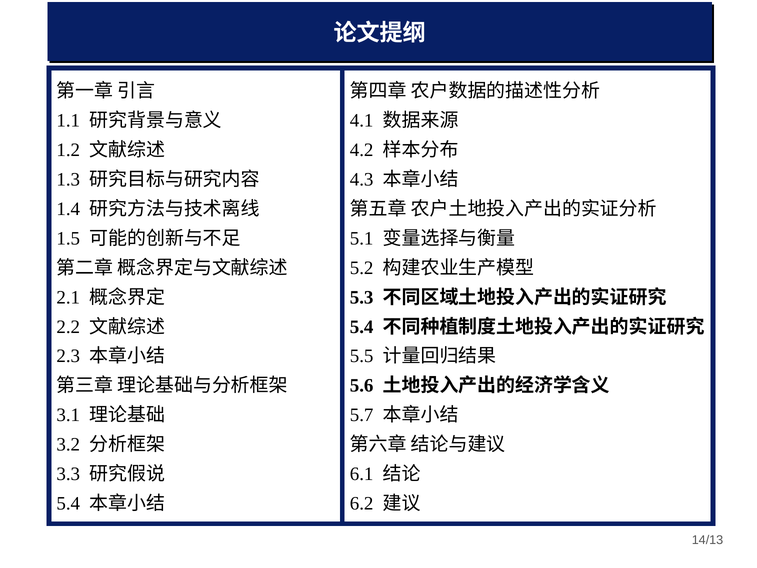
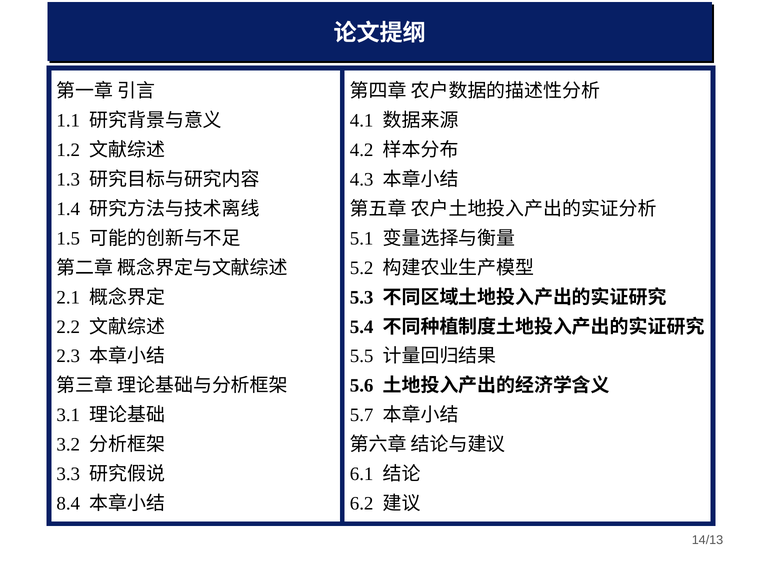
5.4 at (68, 503): 5.4 -> 8.4
